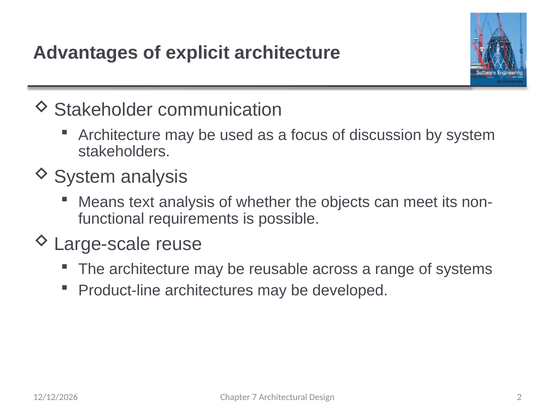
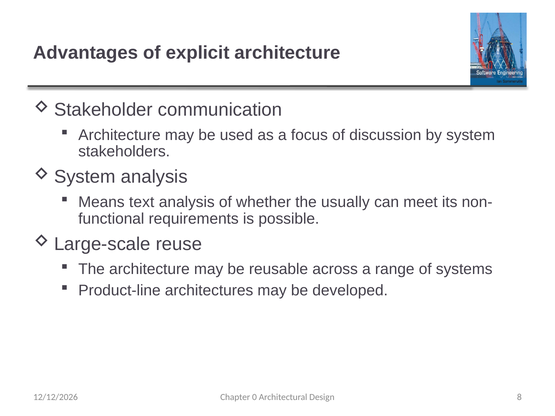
objects: objects -> usually
7: 7 -> 0
2: 2 -> 8
